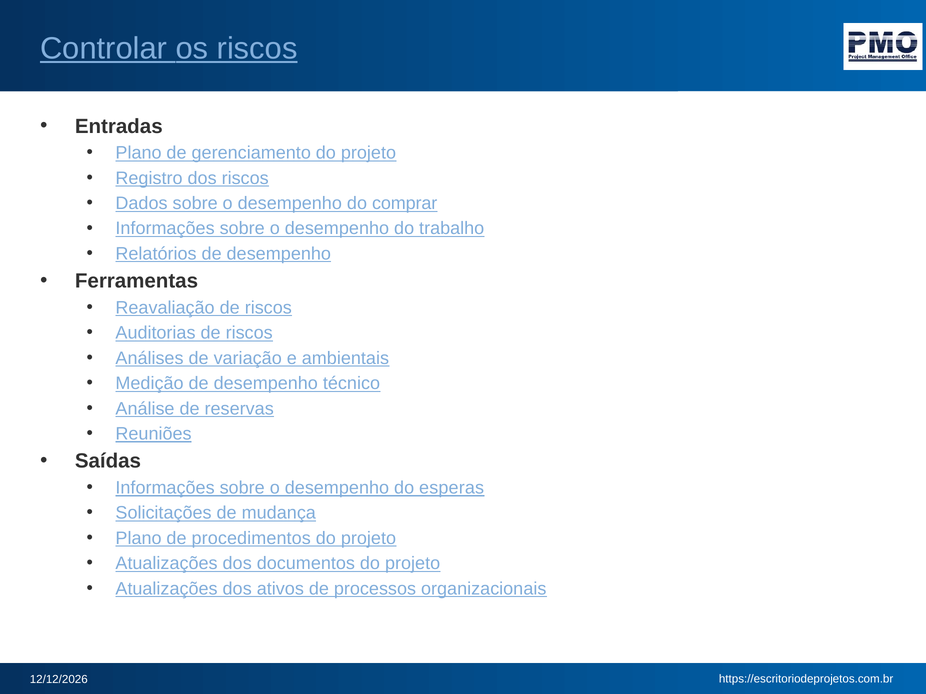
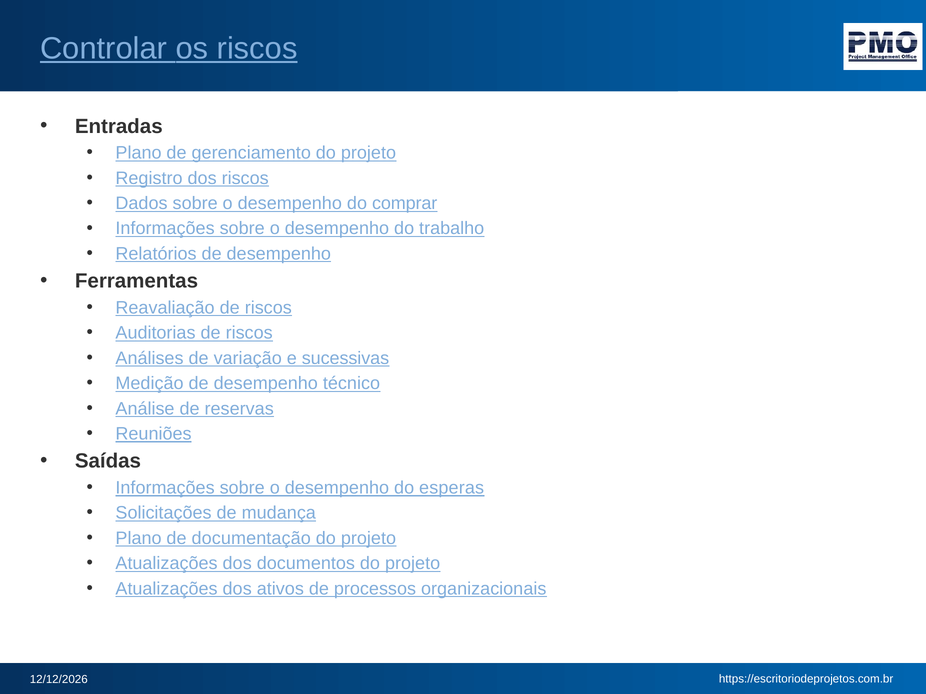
ambientais: ambientais -> sucessivas
procedimentos: procedimentos -> documentação
